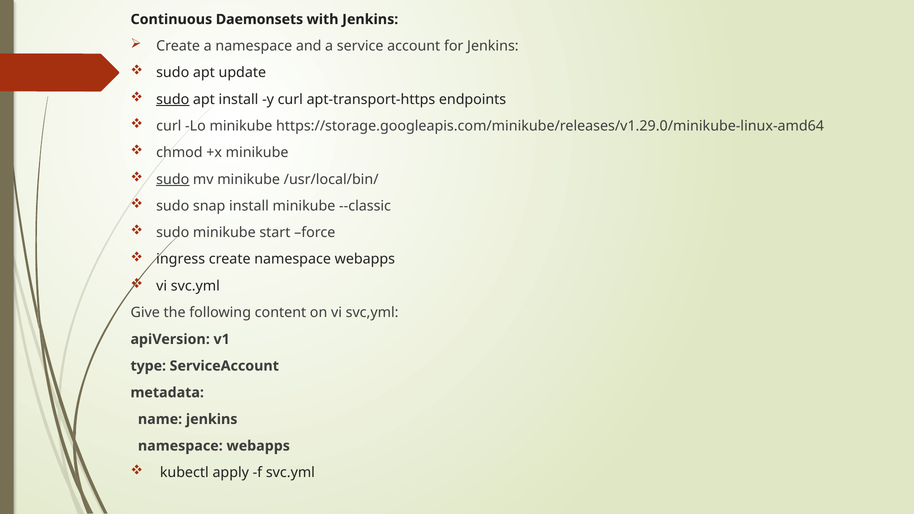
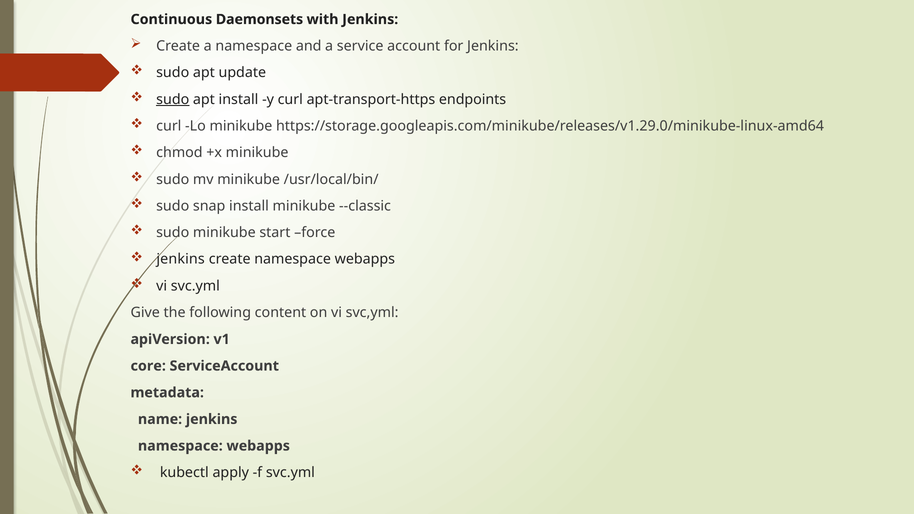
sudo at (173, 179) underline: present -> none
ingress at (181, 259): ingress -> jenkins
type: type -> core
